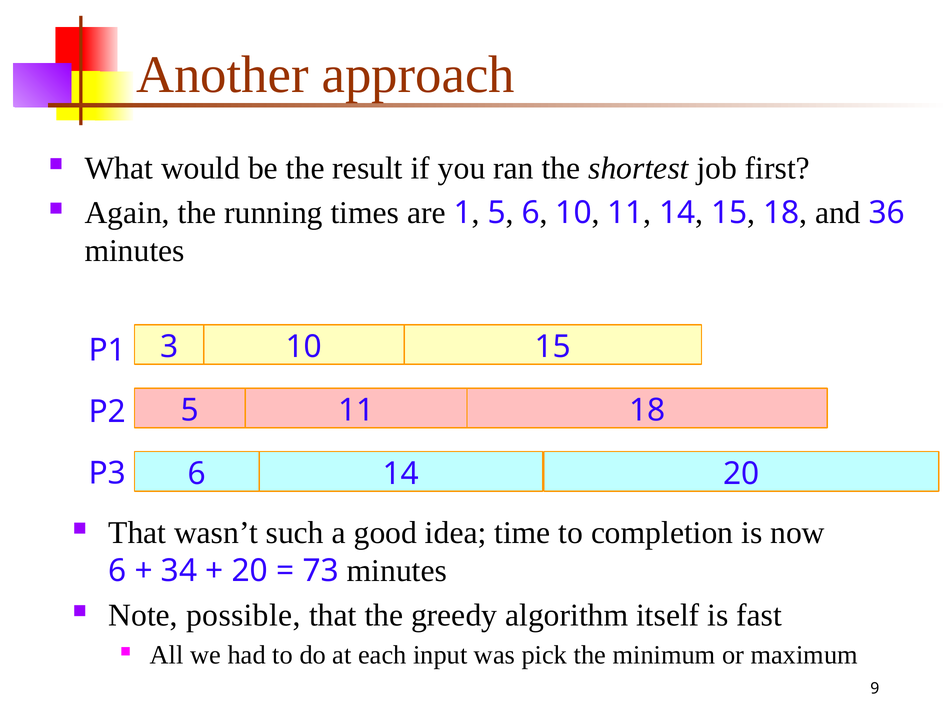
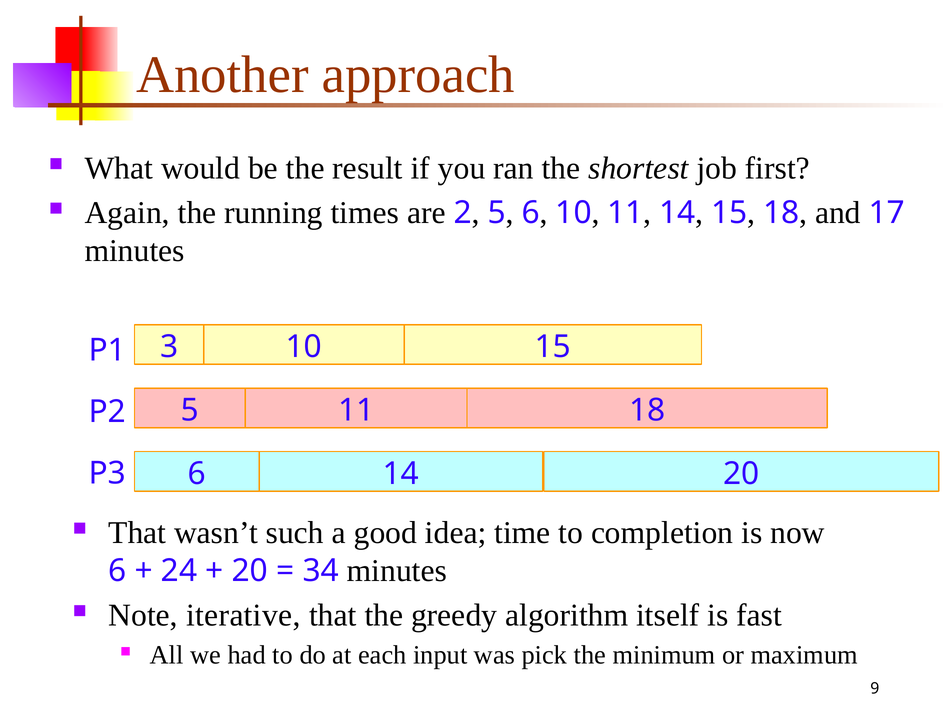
1: 1 -> 2
36: 36 -> 17
34: 34 -> 24
73: 73 -> 34
possible: possible -> iterative
